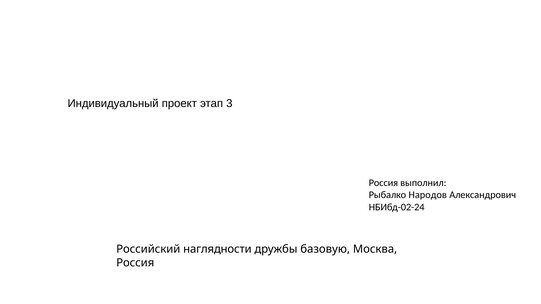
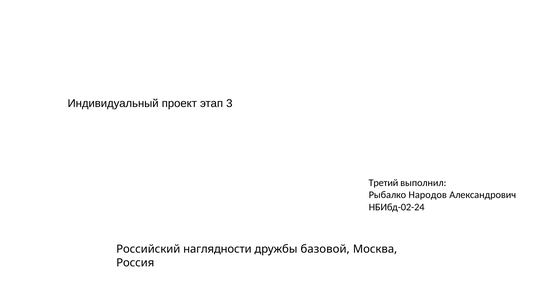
Россия at (383, 183): Россия -> Третий
базовую: базовую -> базовой
